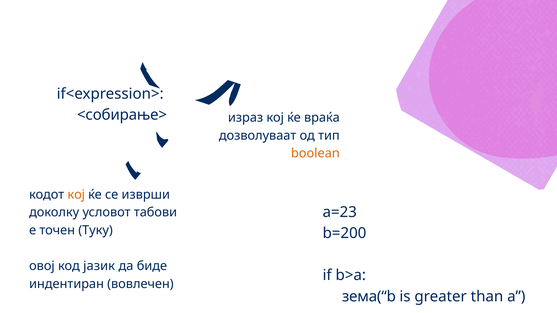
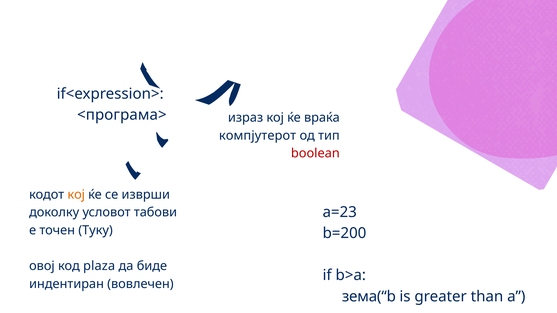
<собирање>: <собирање> -> <програма>
дозволуваат: дозволуваат -> компјутерот
boolean colour: orange -> red
јазик: јазик -> plaza
